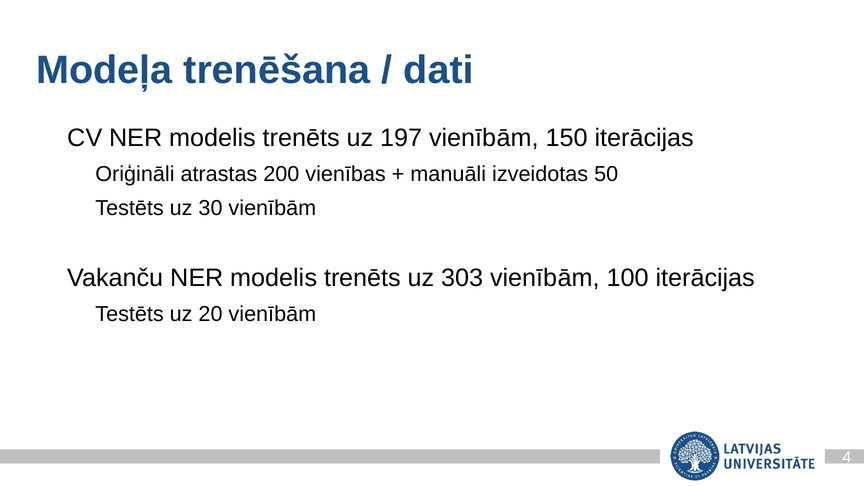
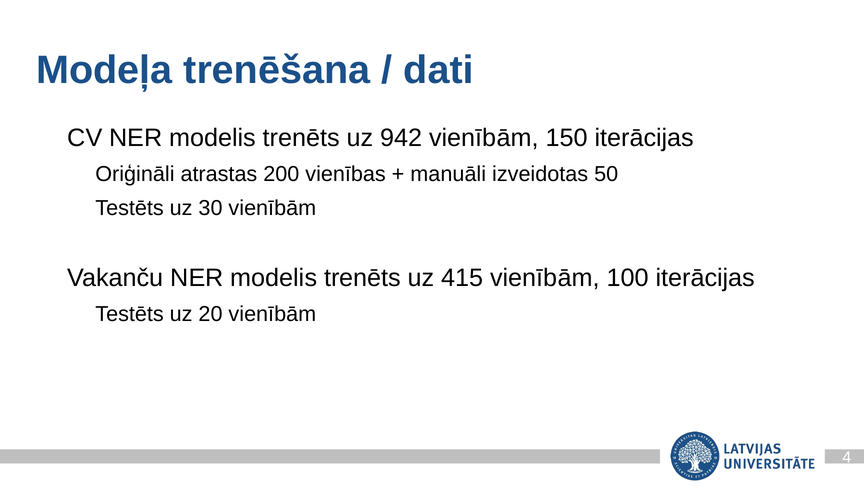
197: 197 -> 942
303: 303 -> 415
